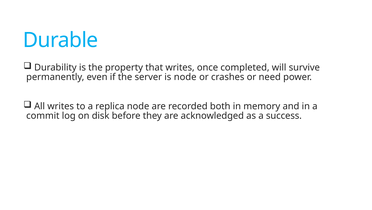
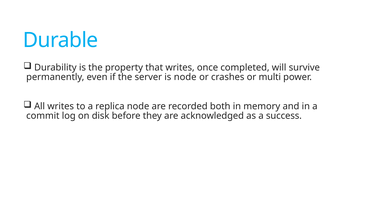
need: need -> multi
